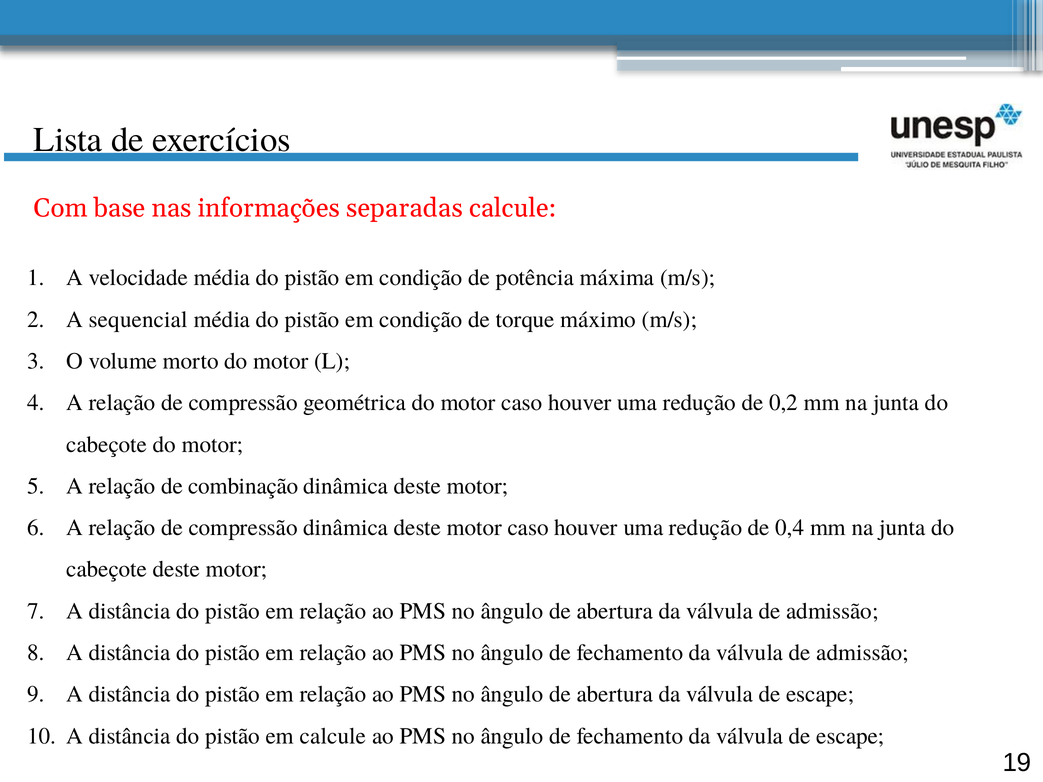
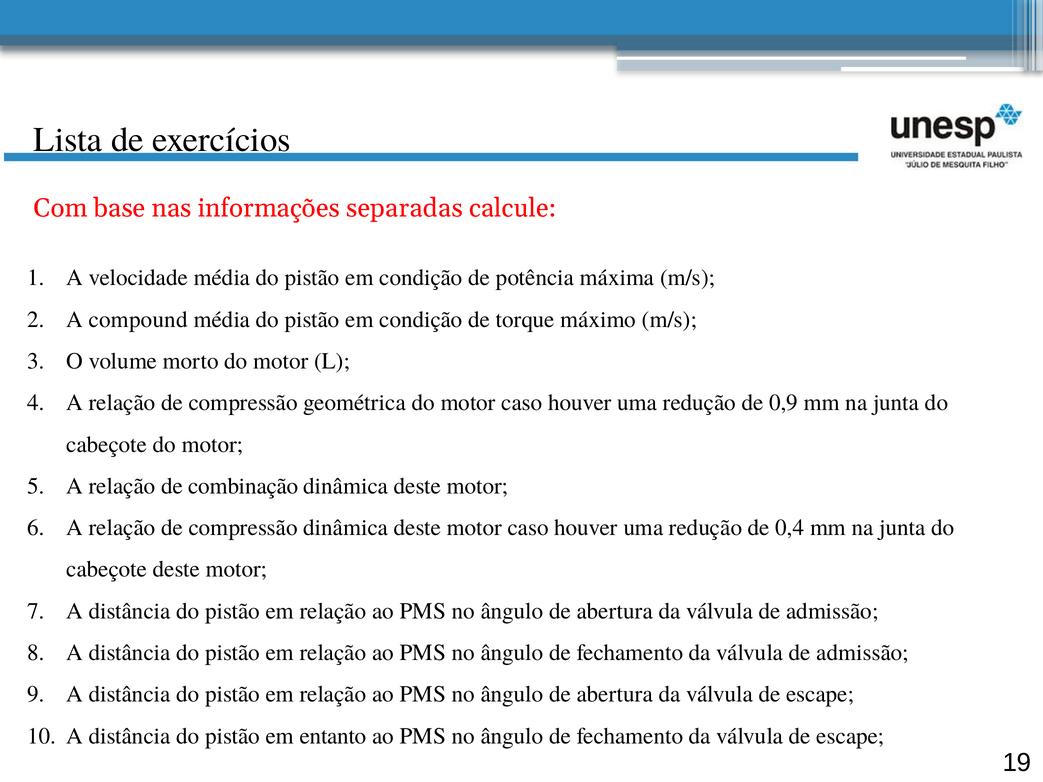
sequencial: sequencial -> compound
0,2: 0,2 -> 0,9
em calcule: calcule -> entanto
